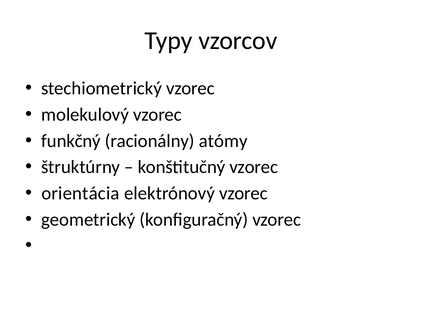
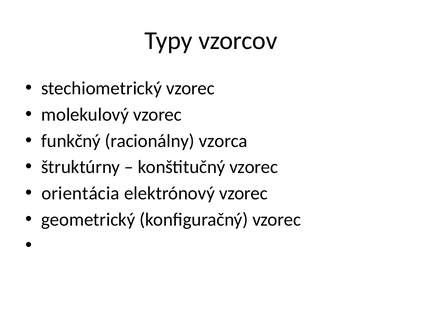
atómy: atómy -> vzorca
